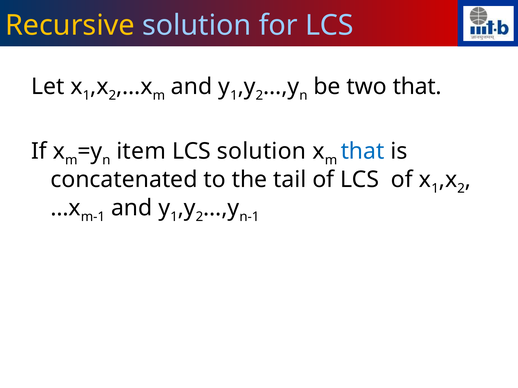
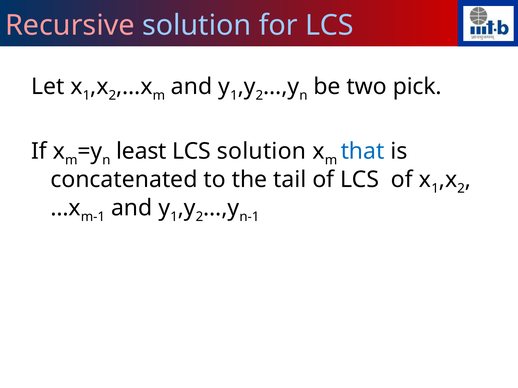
Recursive colour: yellow -> pink
two that: that -> pick
item: item -> least
